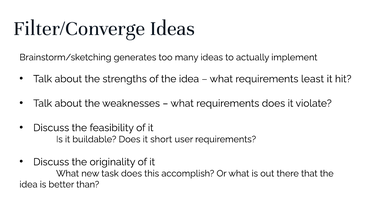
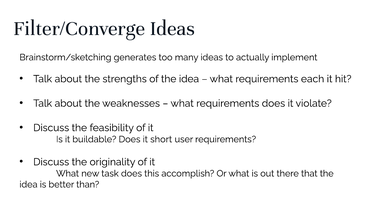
least: least -> each
